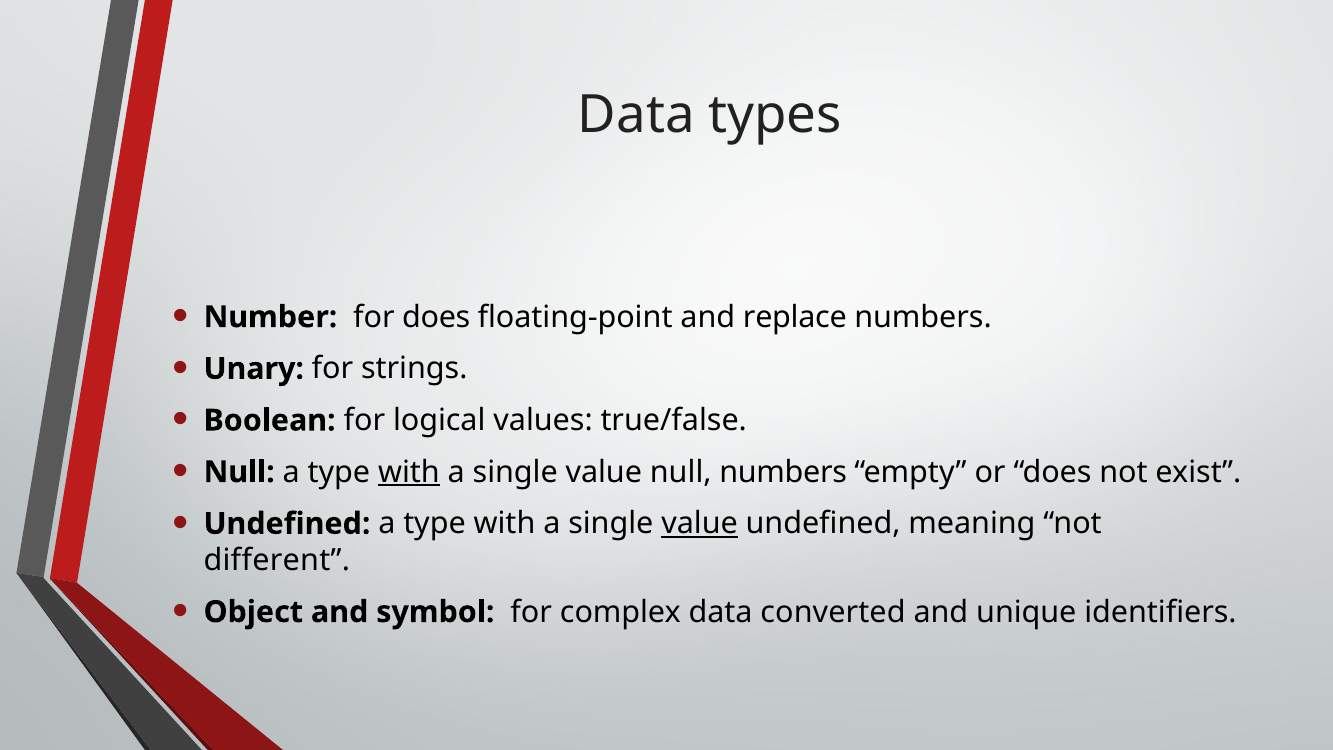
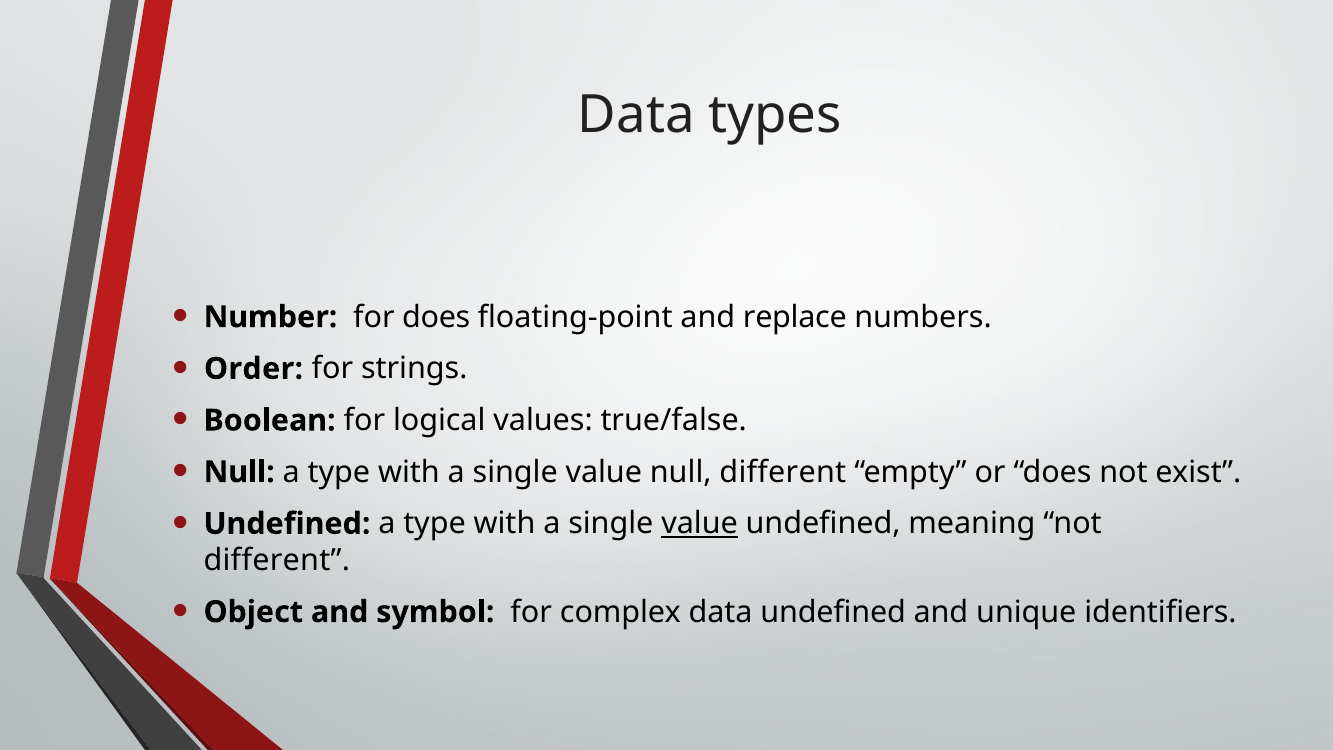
Unary: Unary -> Order
with at (409, 472) underline: present -> none
null numbers: numbers -> different
data converted: converted -> undefined
